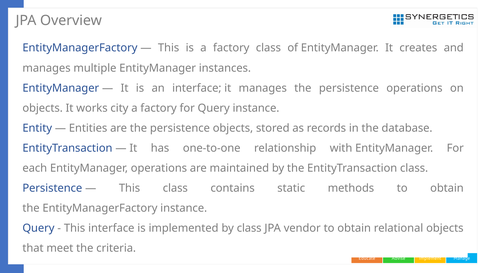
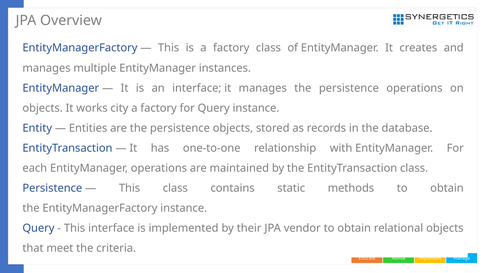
by class: class -> their
